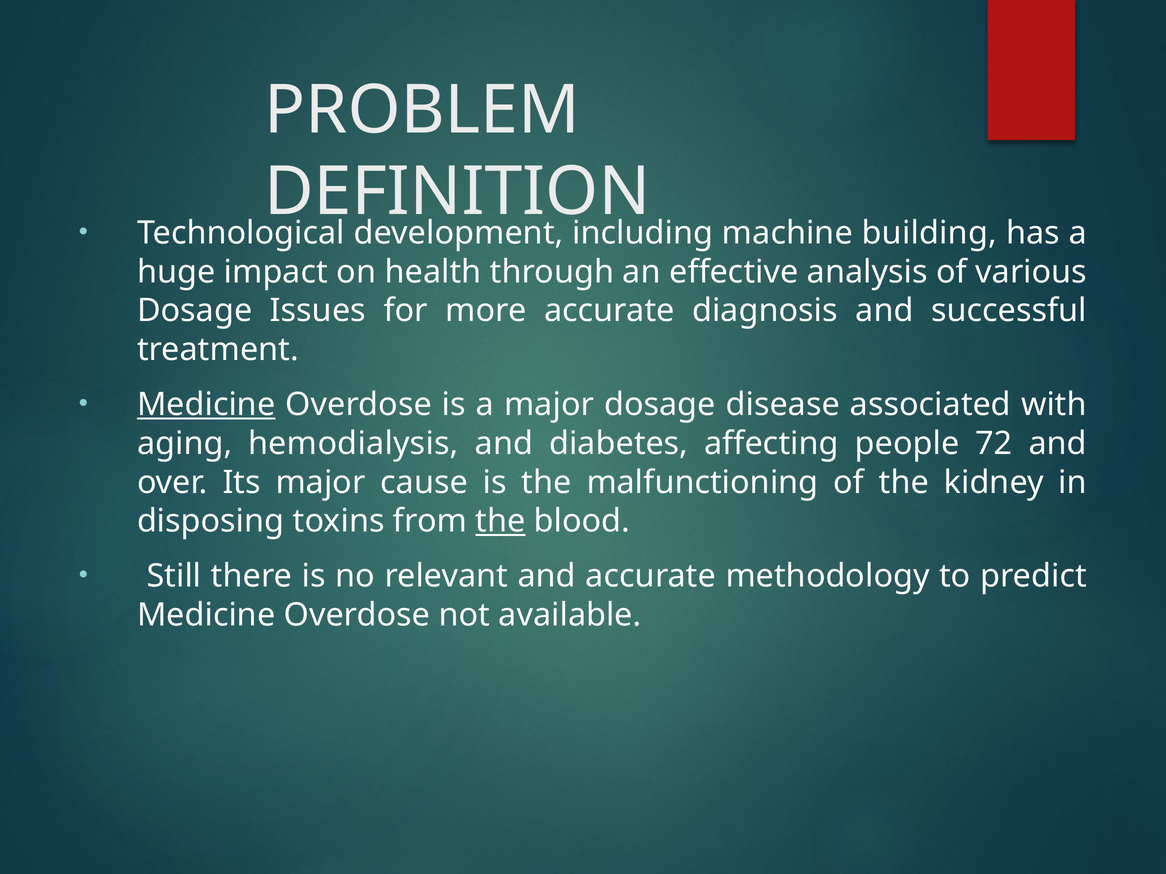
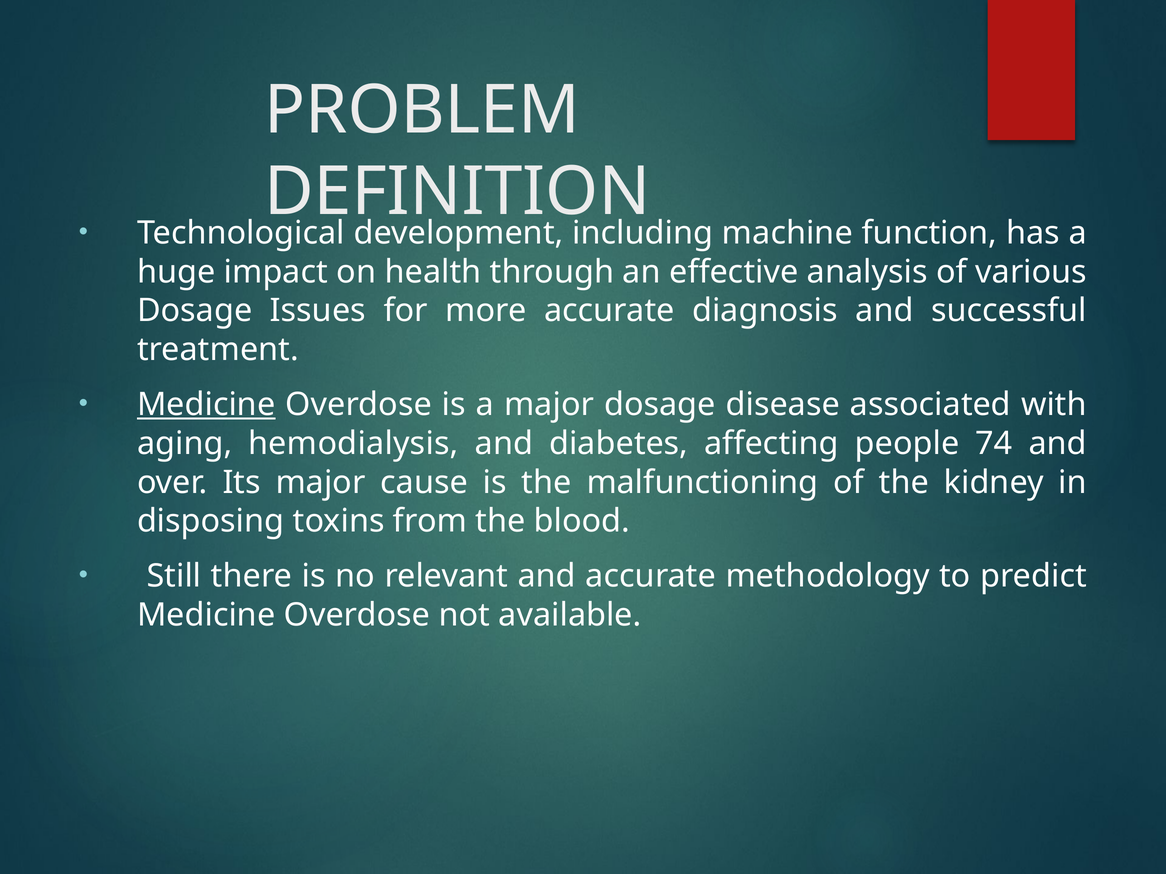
building: building -> function
72: 72 -> 74
the at (500, 521) underline: present -> none
